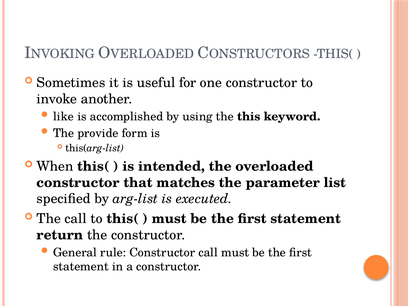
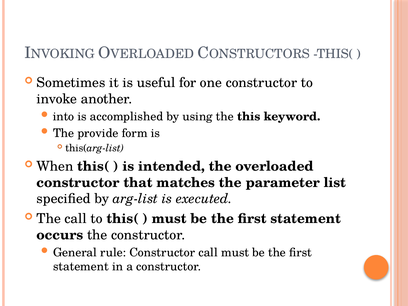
like: like -> into
return: return -> occurs
